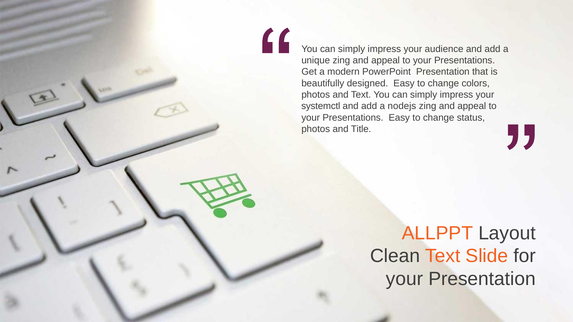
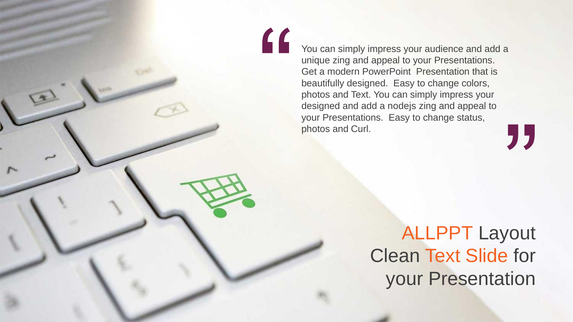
systemctl at (321, 106): systemctl -> designed
Title: Title -> Curl
